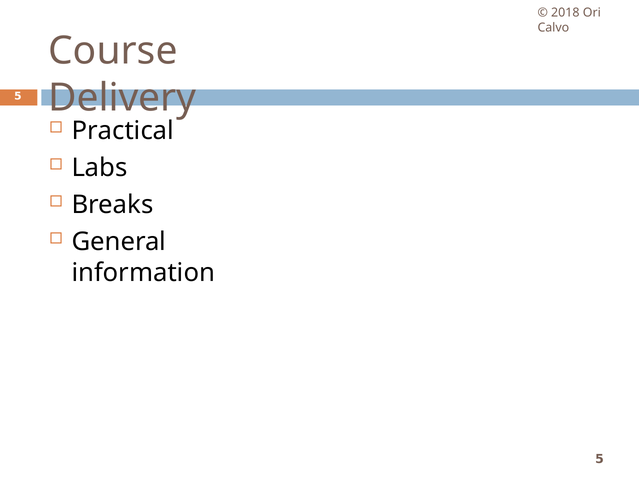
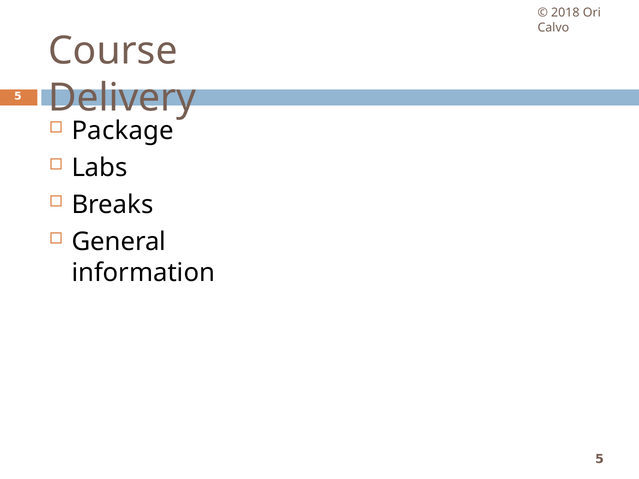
Practical: Practical -> Package
